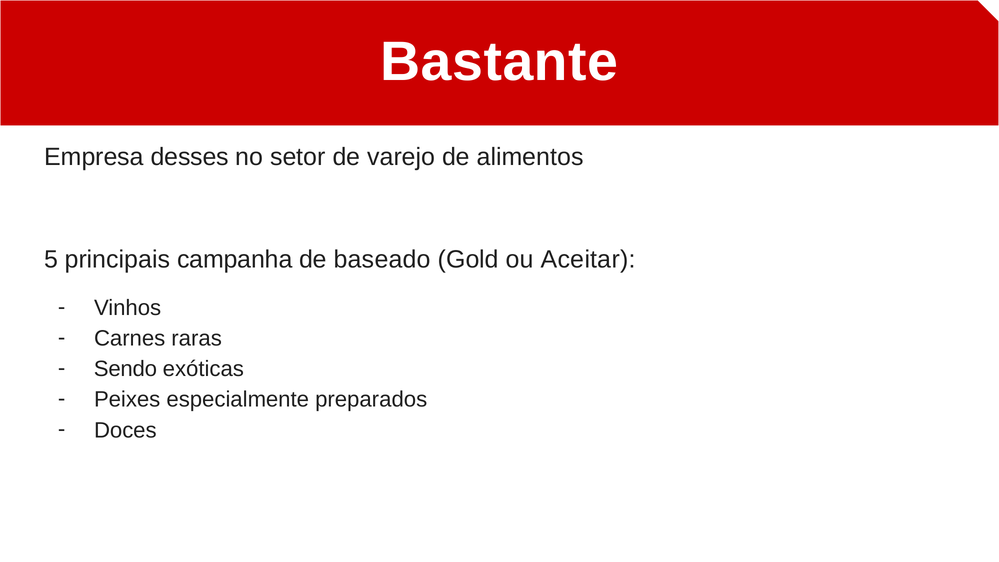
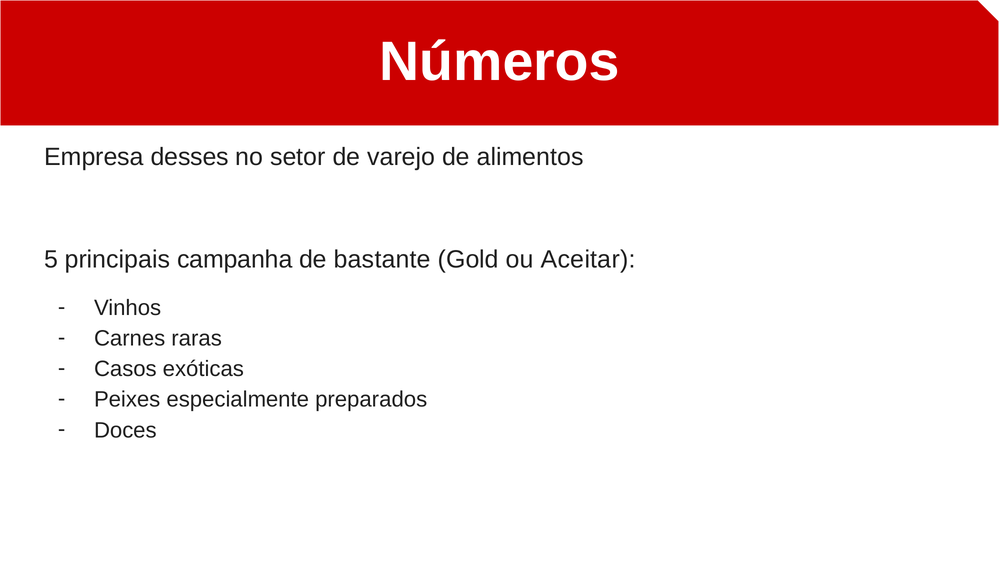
Bastante: Bastante -> Números
baseado: baseado -> bastante
Sendo: Sendo -> Casos
